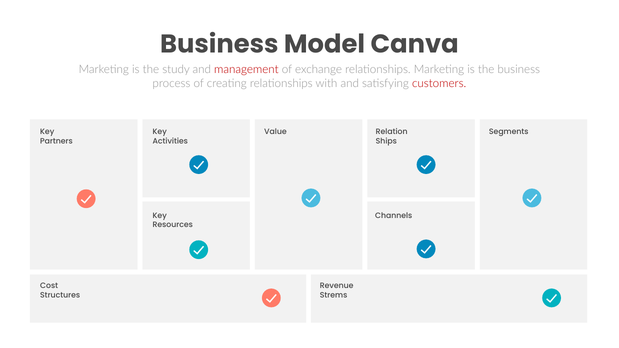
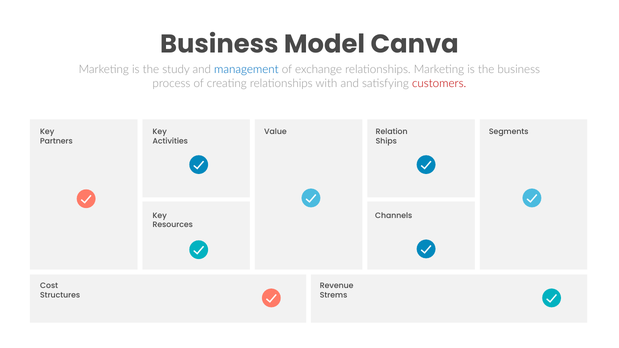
management colour: red -> blue
